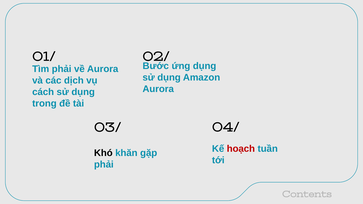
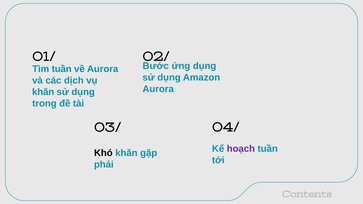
Tìm phải: phải -> tuần
cách at (43, 92): cách -> khăn
hoạch colour: red -> purple
